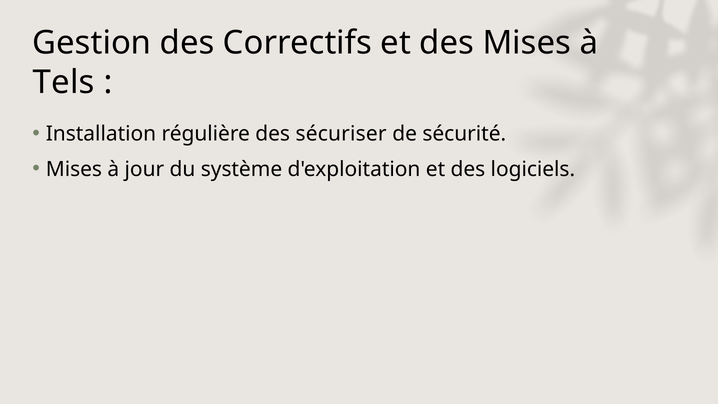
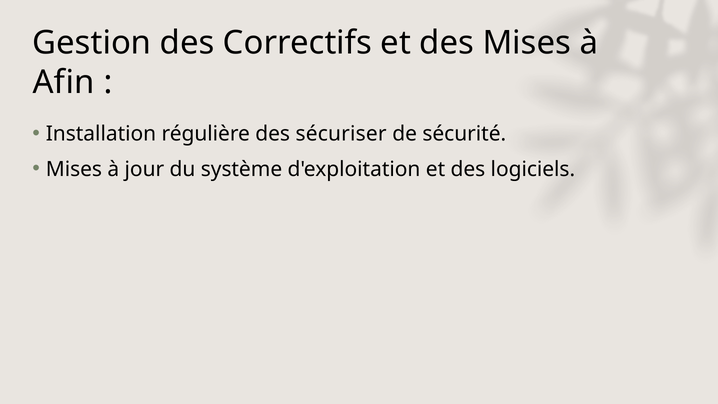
Tels: Tels -> Afin
